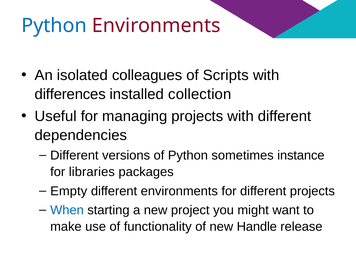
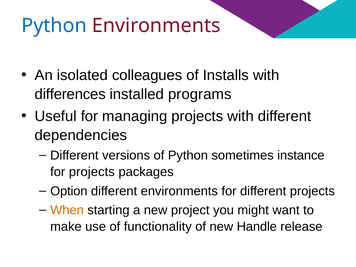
Scripts: Scripts -> Installs
collection: collection -> programs
for libraries: libraries -> projects
Empty: Empty -> Option
When colour: blue -> orange
